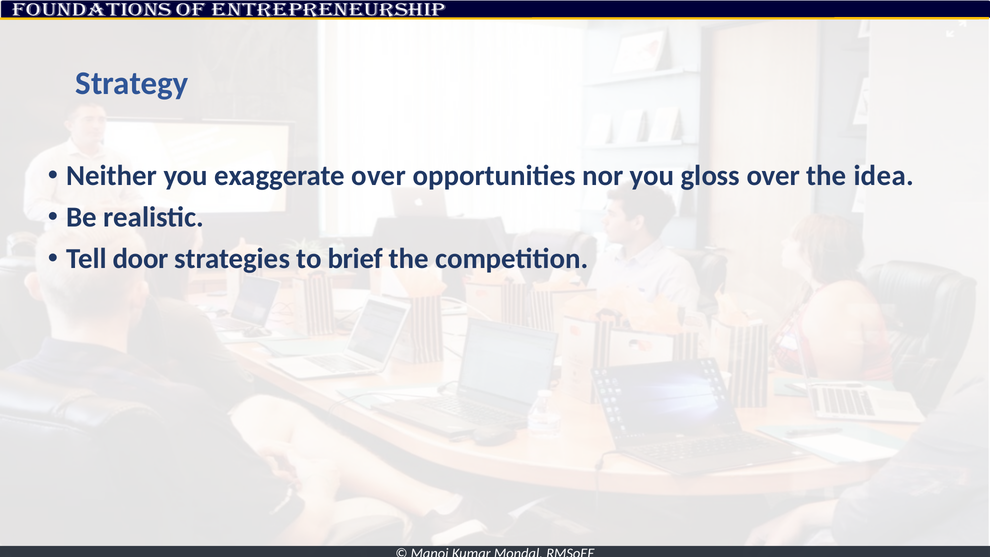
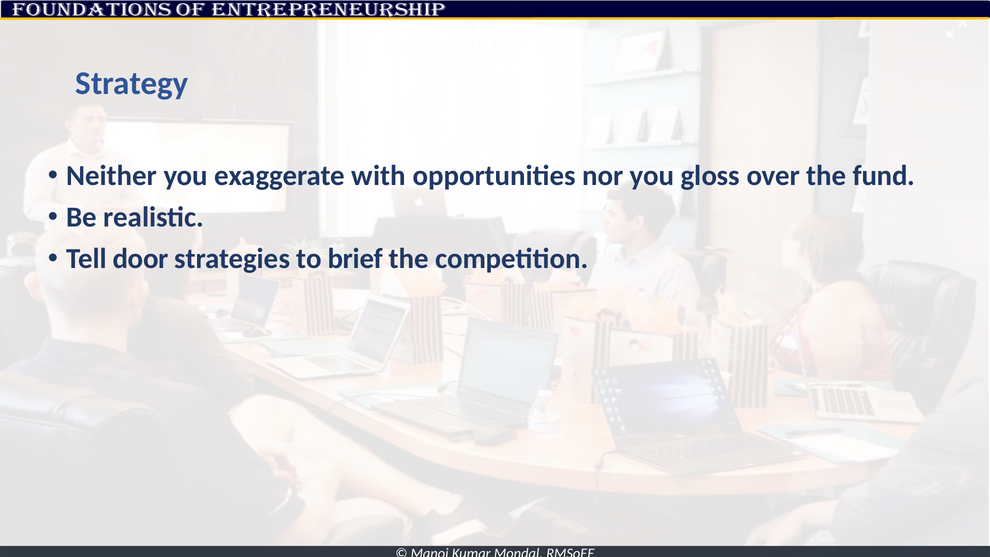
exaggerate over: over -> with
idea: idea -> fund
